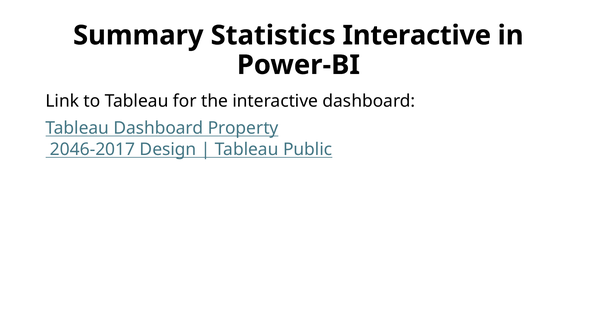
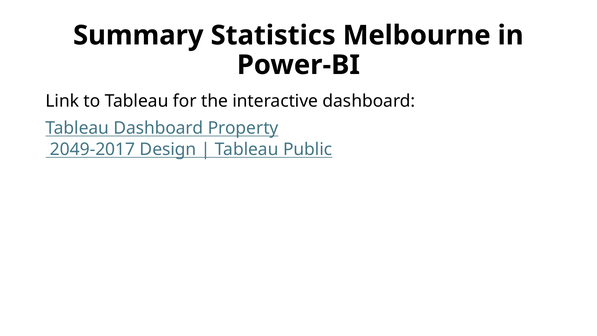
Statistics Interactive: Interactive -> Melbourne
2046-2017: 2046-2017 -> 2049-2017
